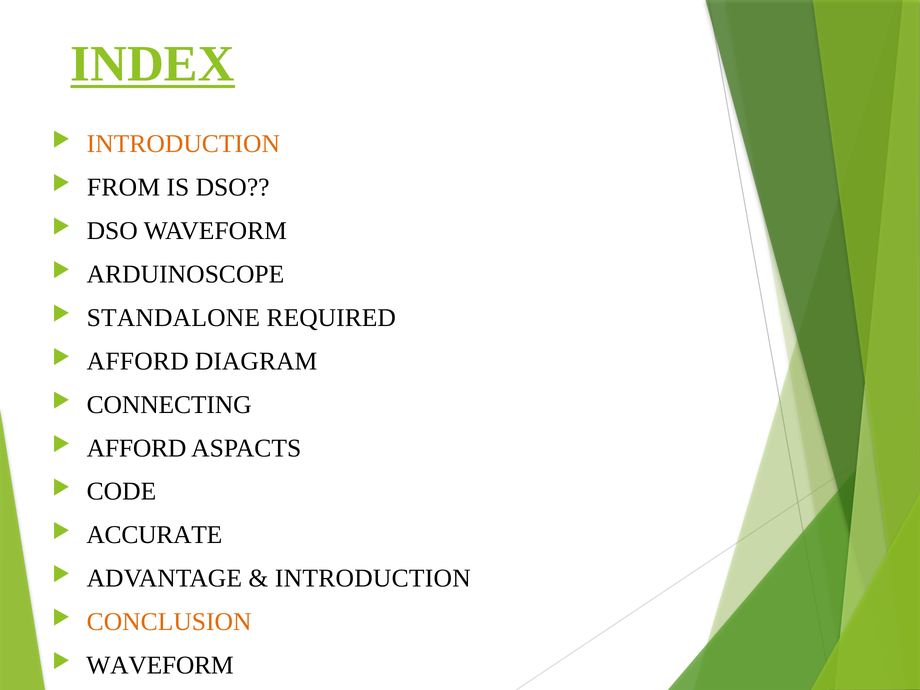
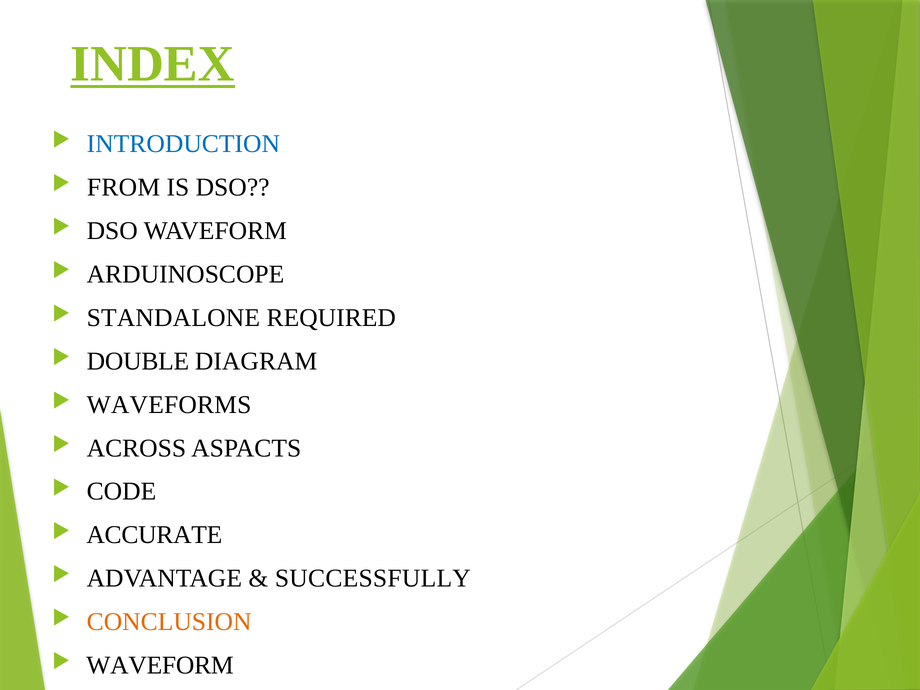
INTRODUCTION at (183, 144) colour: orange -> blue
AFFORD at (138, 361): AFFORD -> DOUBLE
CONNECTING: CONNECTING -> WAVEFORMS
AFFORD at (137, 448): AFFORD -> ACROSS
INTRODUCTION at (373, 578): INTRODUCTION -> SUCCESSFULLY
